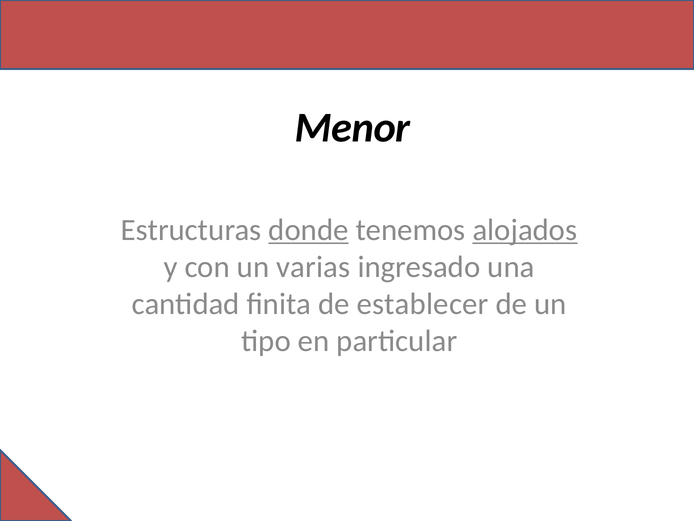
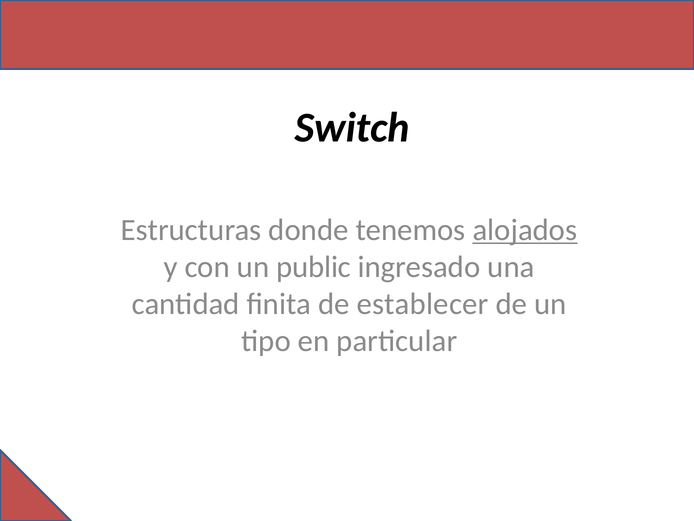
Menor: Menor -> Switch
donde underline: present -> none
varias: varias -> public
